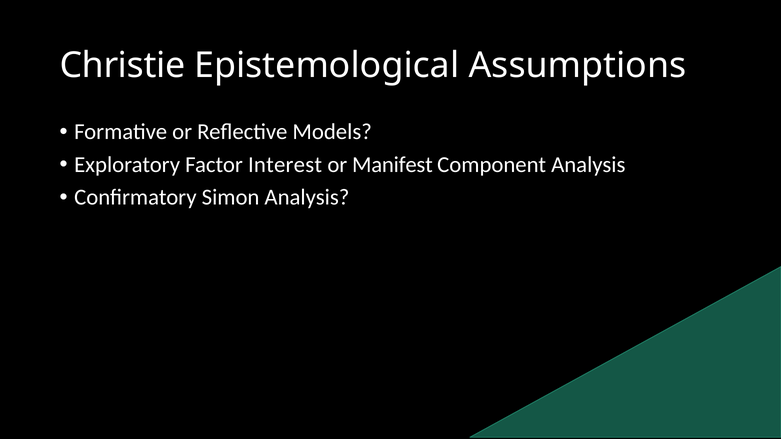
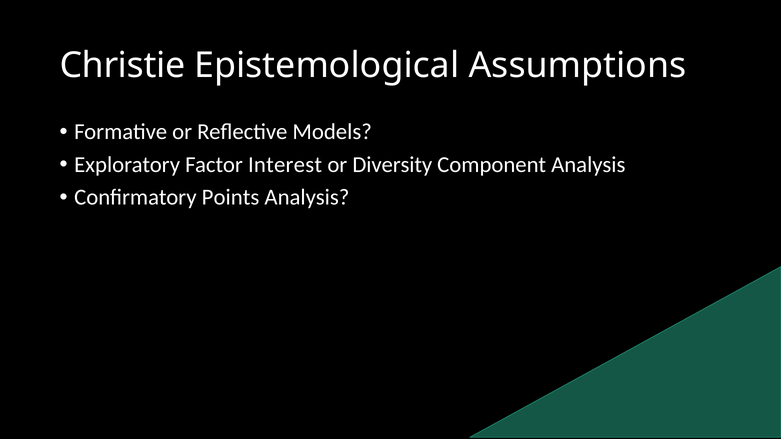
Manifest: Manifest -> Diversity
Simon: Simon -> Points
